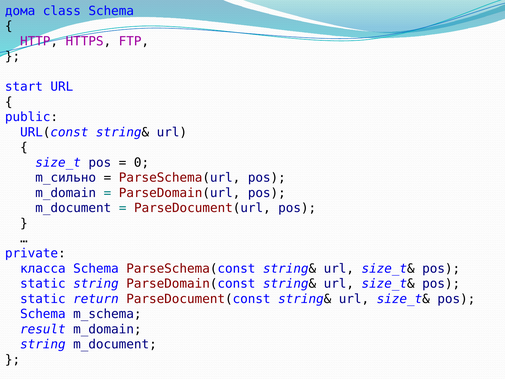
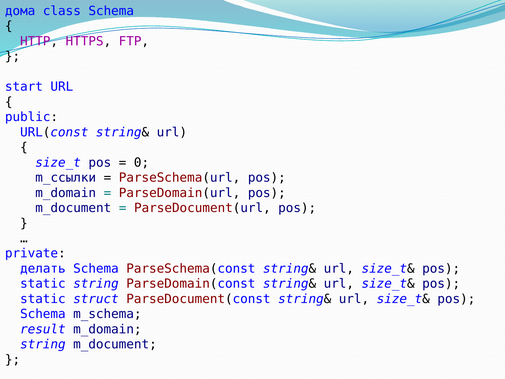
m_сильно: m_сильно -> m_ссылки
класса: класса -> делать
return: return -> struct
